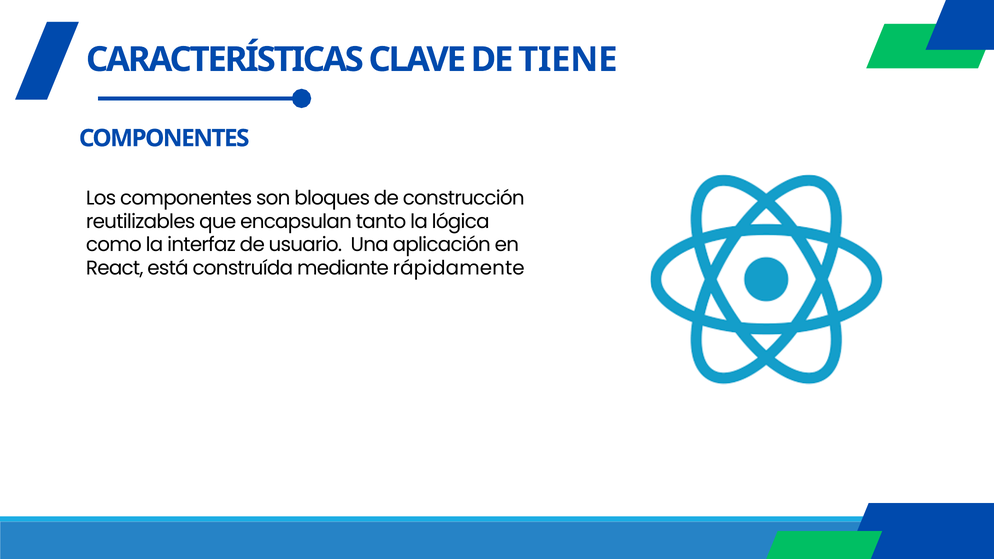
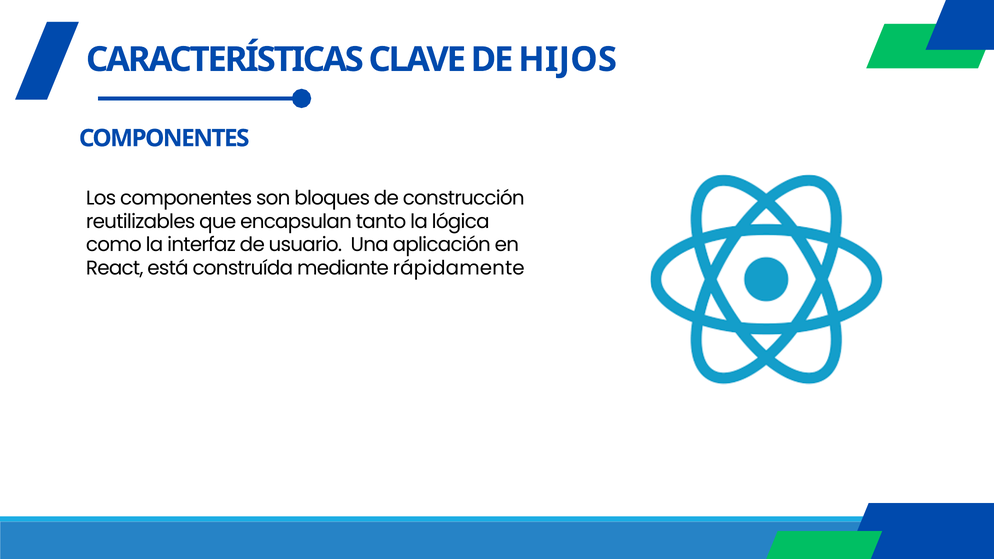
TIENE: TIENE -> HIJOS
